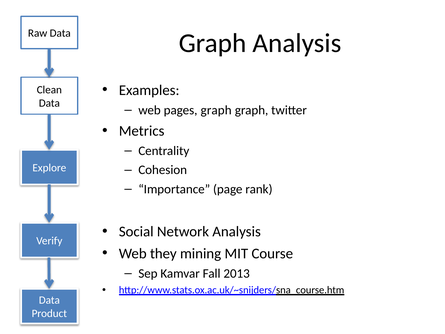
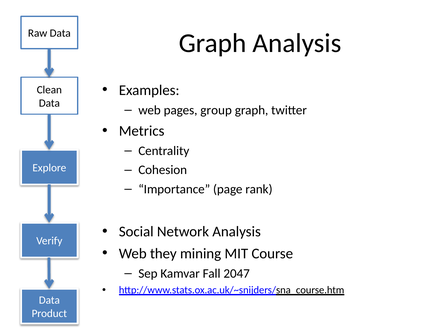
pages graph: graph -> group
2013: 2013 -> 2047
